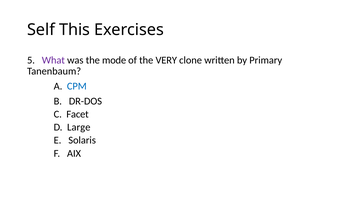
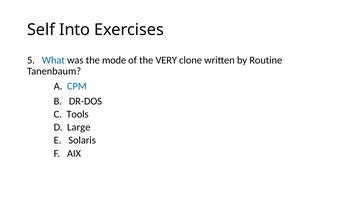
This: This -> Into
What colour: purple -> blue
Primary: Primary -> Routine
Facet: Facet -> Tools
